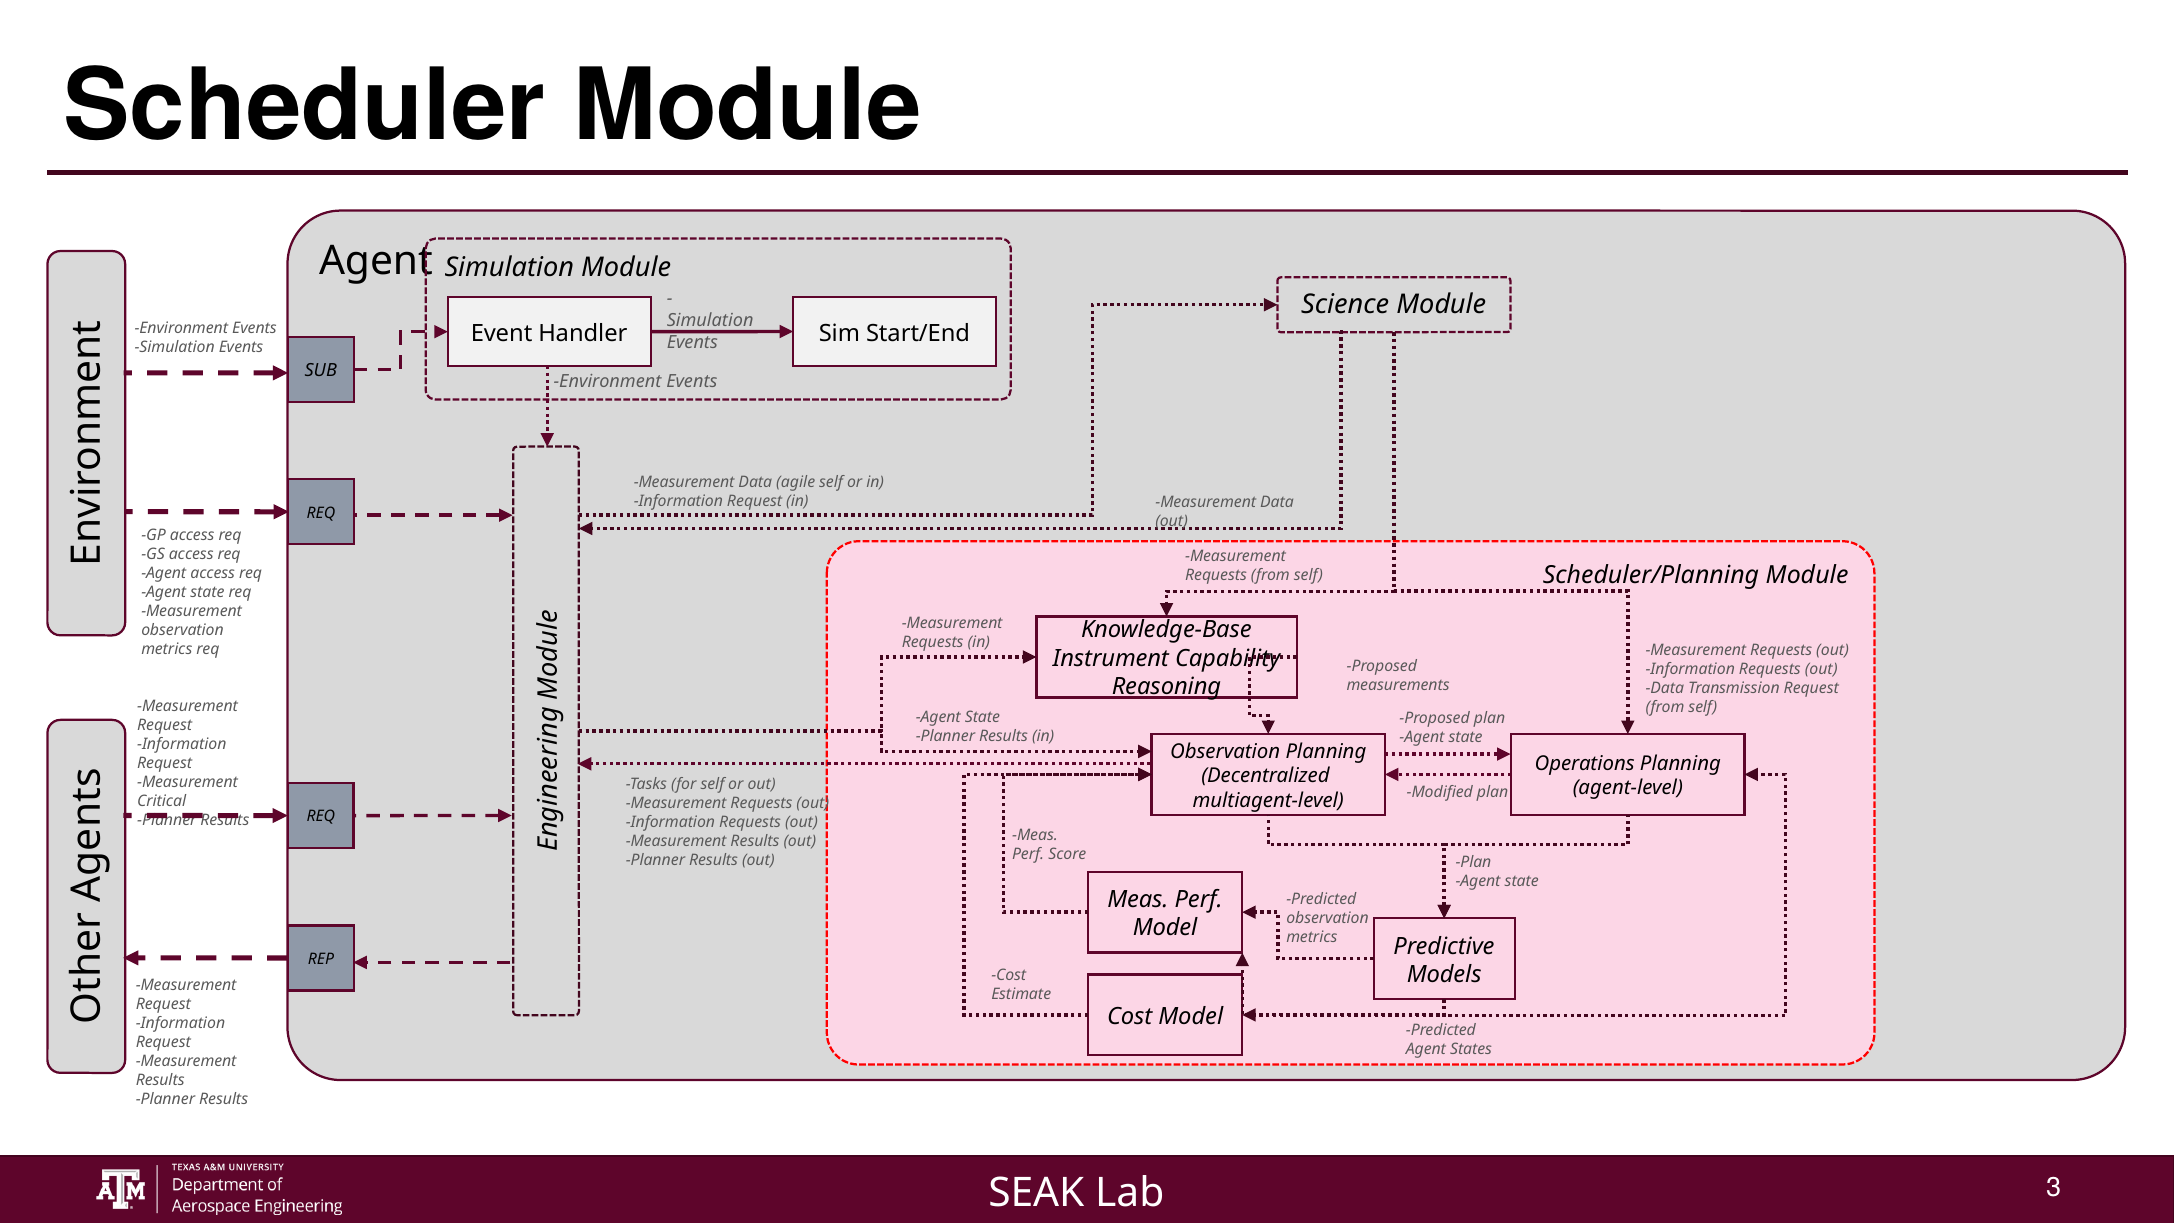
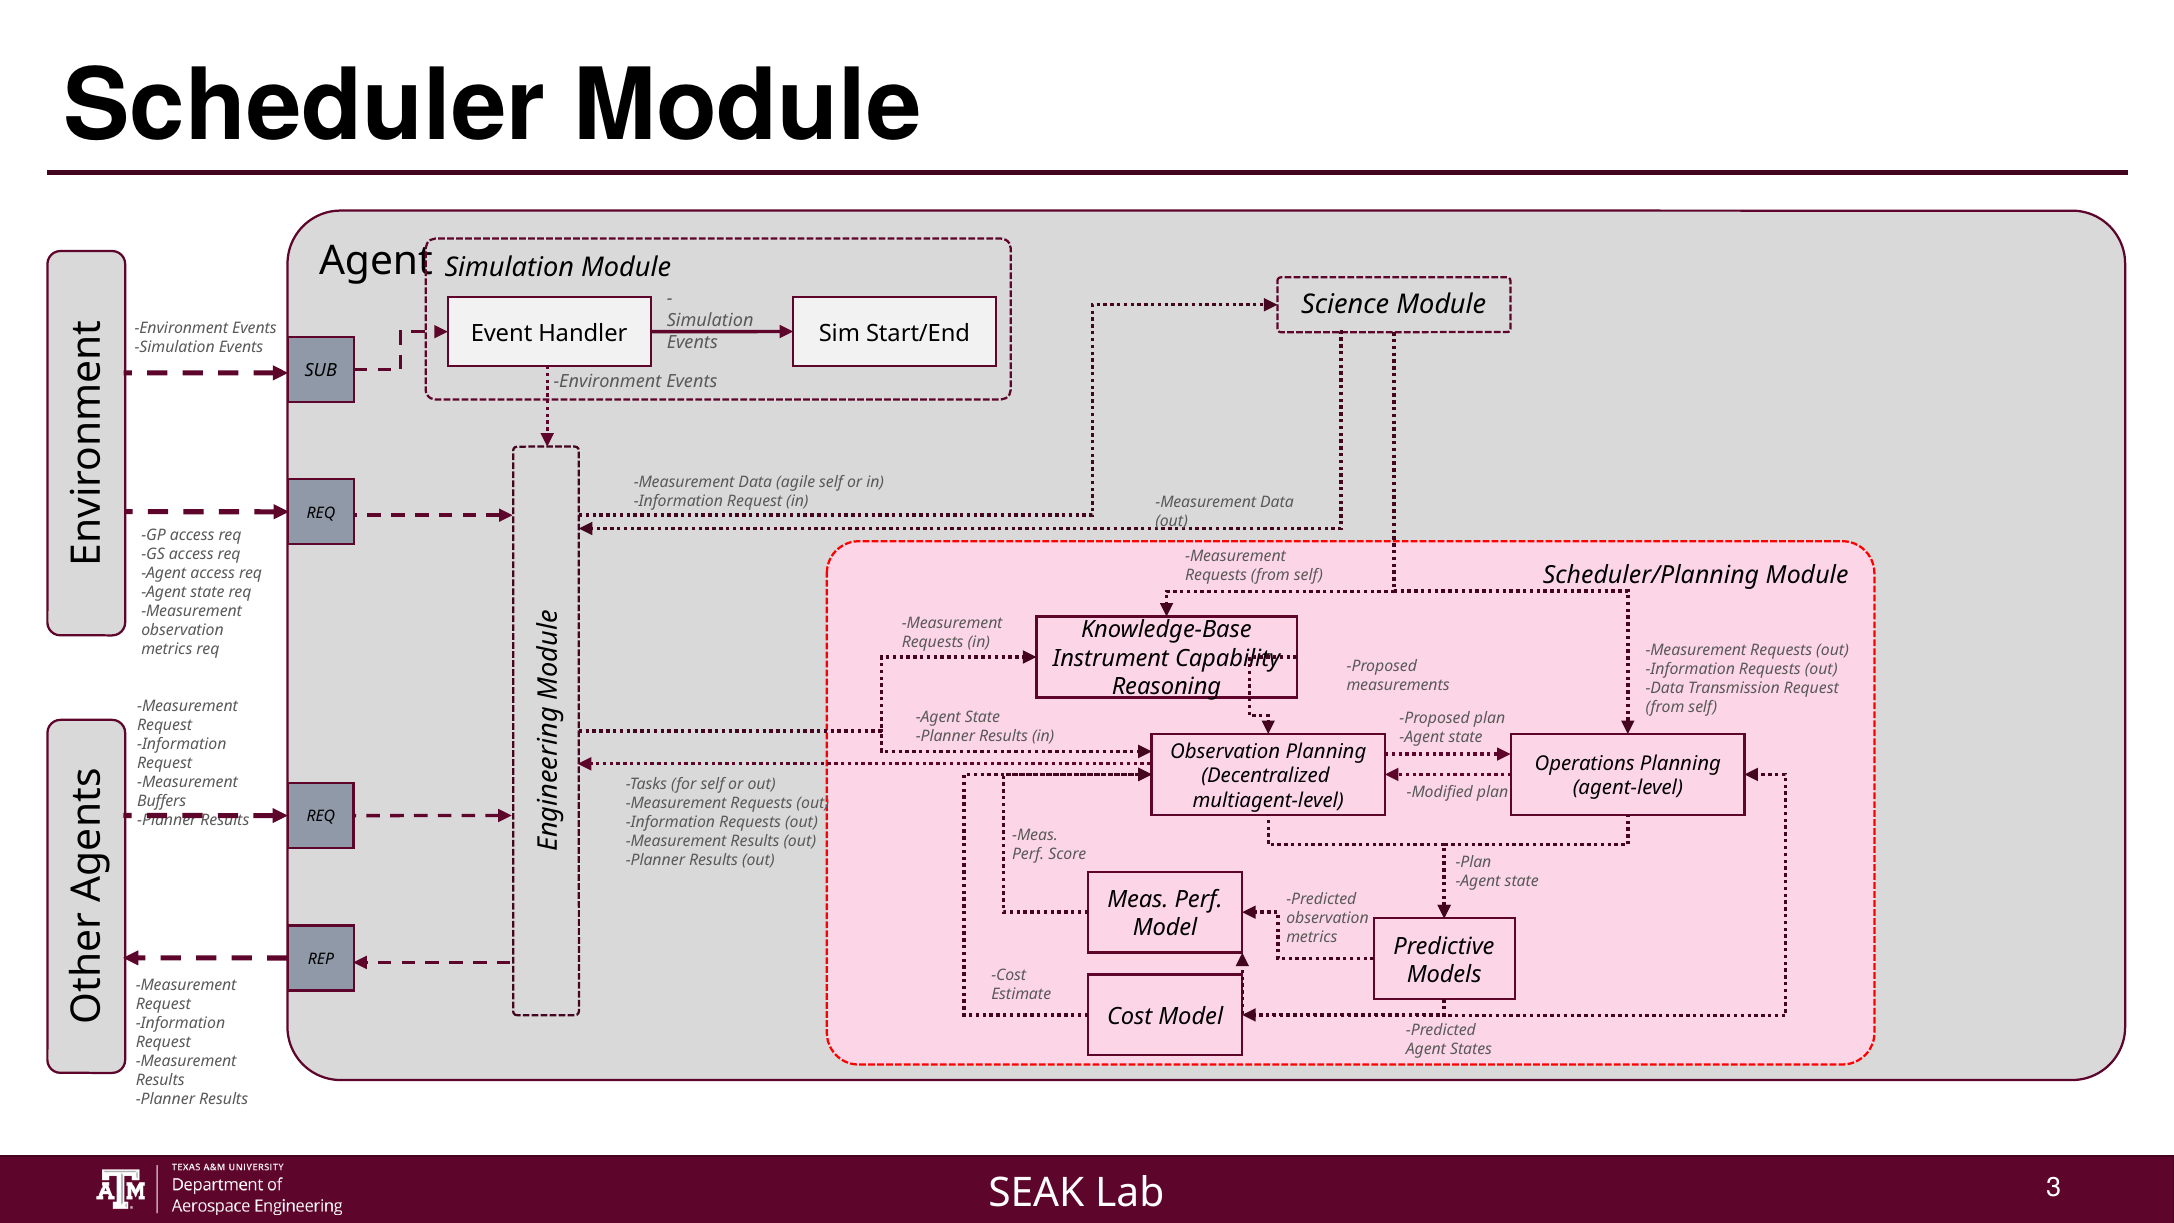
Critical: Critical -> Buffers
